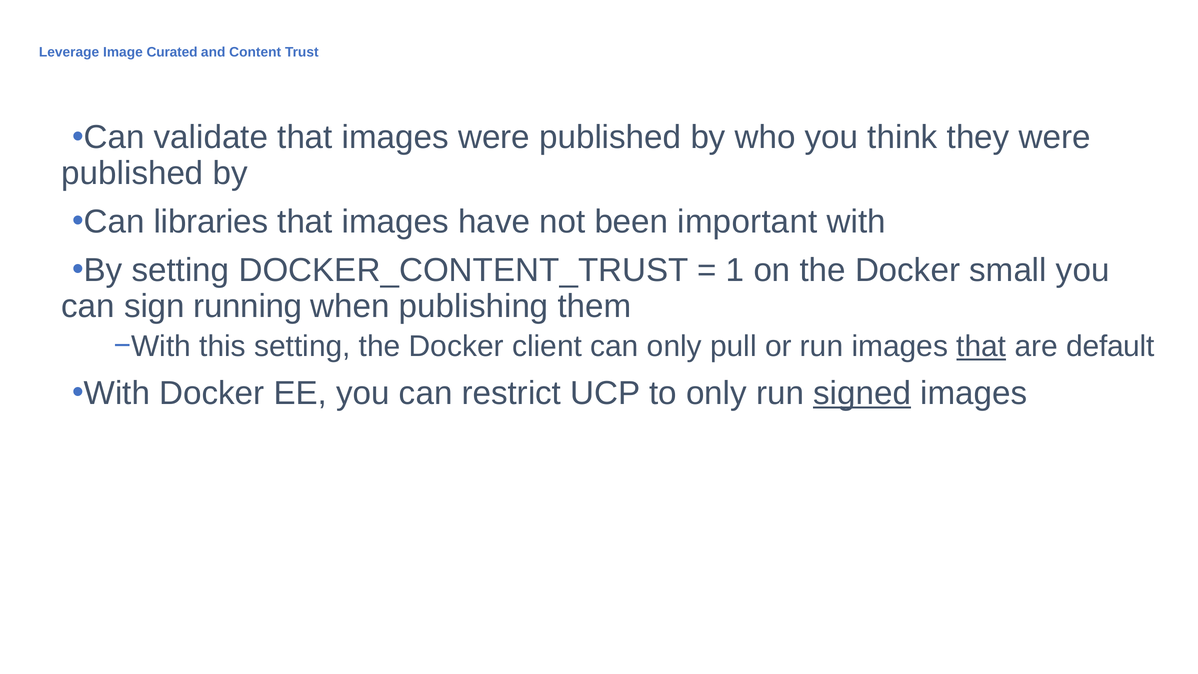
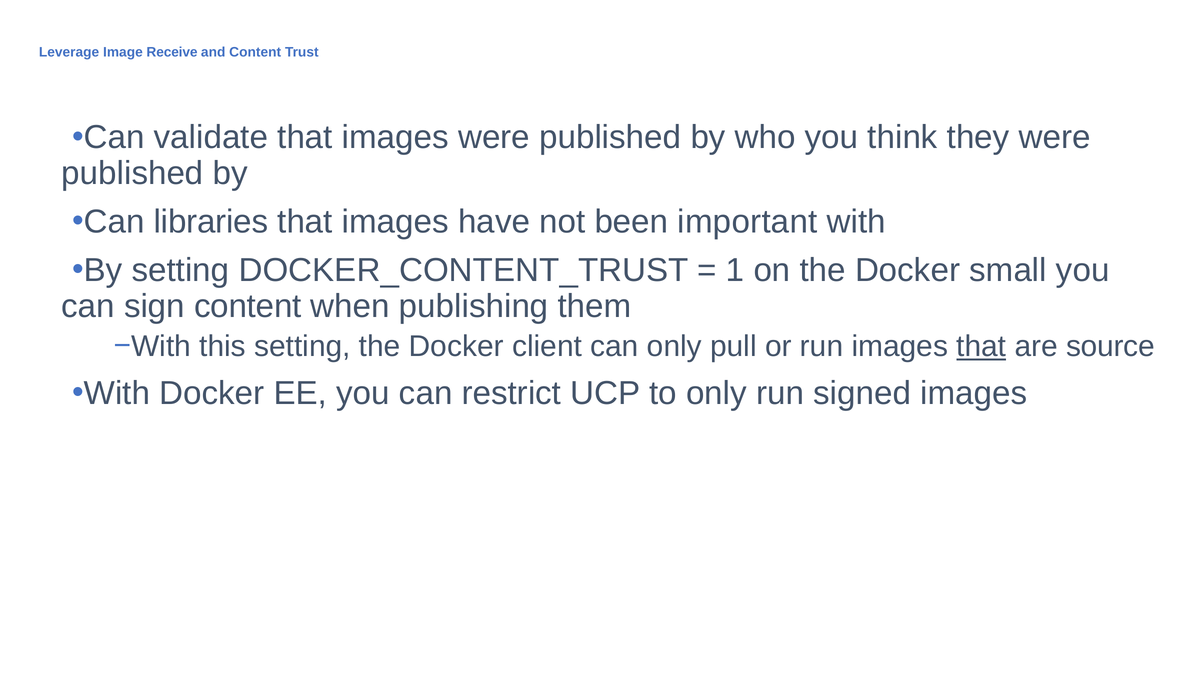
Curated: Curated -> Receive
sign running: running -> content
default: default -> source
signed underline: present -> none
